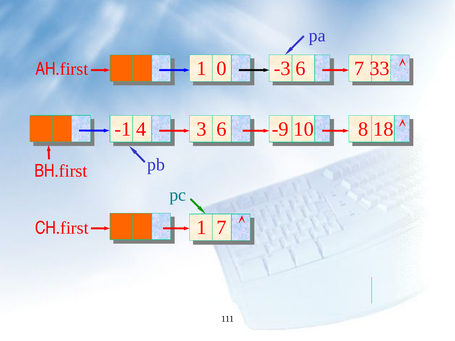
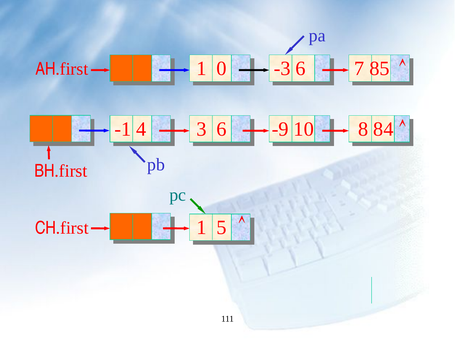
33: 33 -> 85
18: 18 -> 84
1 7: 7 -> 5
